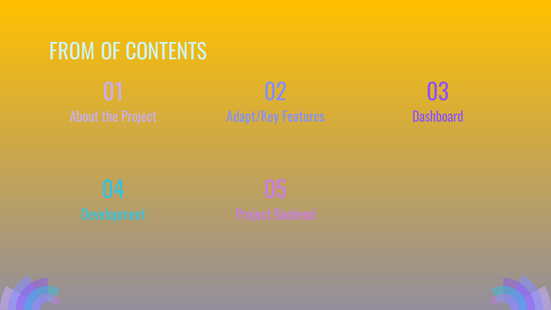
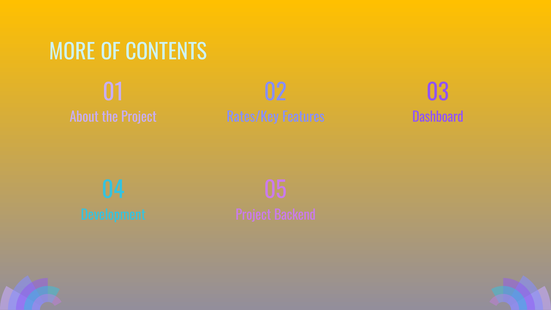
FROM: FROM -> MORE
Adapt/Key: Adapt/Key -> Rates/Key
